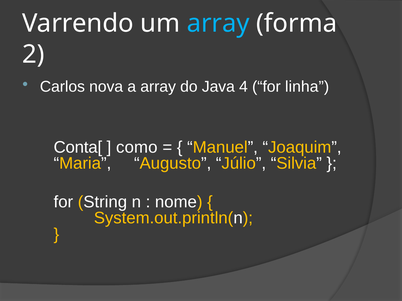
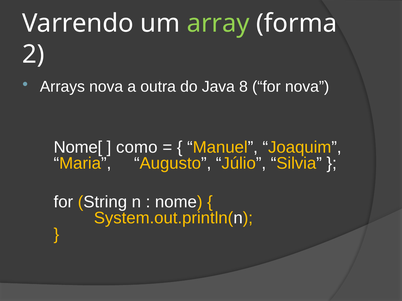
array at (218, 24) colour: light blue -> light green
Carlos: Carlos -> Arrays
a array: array -> outra
4: 4 -> 8
for linha: linha -> nova
Conta[: Conta[ -> Nome[
